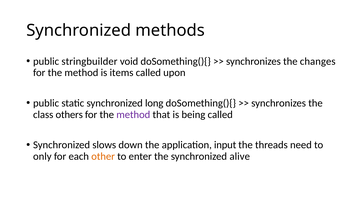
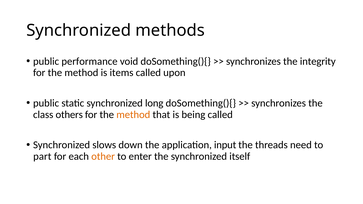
stringbuilder: stringbuilder -> performance
changes: changes -> integrity
method at (133, 115) colour: purple -> orange
only: only -> part
alive: alive -> itself
